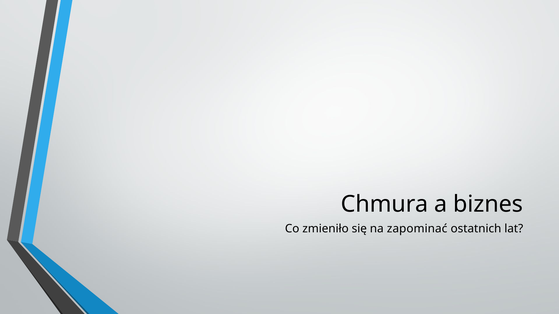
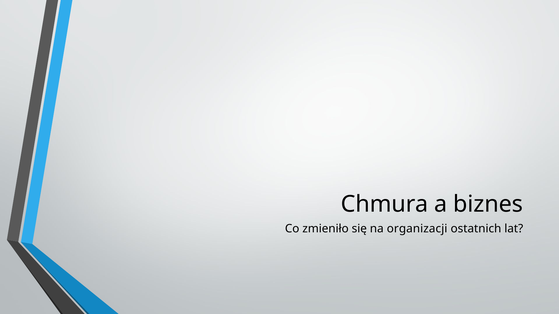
zapominać: zapominać -> organizacji
